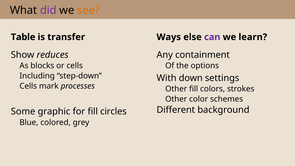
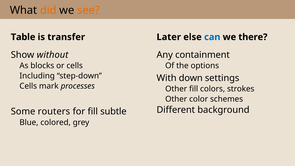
did colour: purple -> orange
Ways: Ways -> Later
can colour: purple -> blue
learn: learn -> there
reduces: reduces -> without
graphic: graphic -> routers
circles: circles -> subtle
